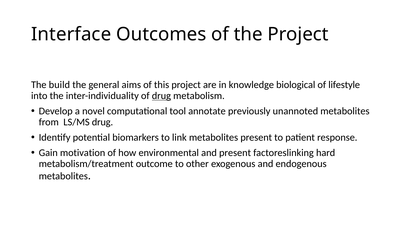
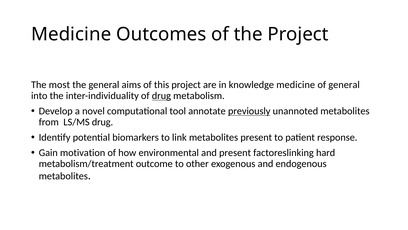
Interface at (71, 34): Interface -> Medicine
build: build -> most
knowledge biological: biological -> medicine
of lifestyle: lifestyle -> general
previously underline: none -> present
